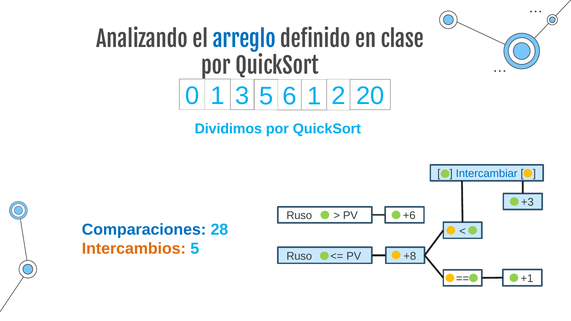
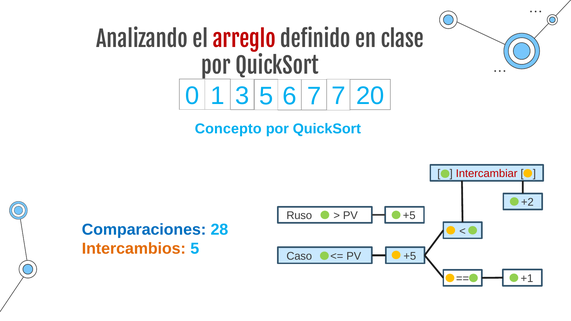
arreglo colour: blue -> red
1 2: 2 -> 7
6 1: 1 -> 7
Dividimos: Dividimos -> Concepto
Intercambiar colour: blue -> red
+3: +3 -> +2
+6 at (409, 216): +6 -> +5
Ruso at (299, 256): Ruso -> Caso
+8 at (410, 256): +8 -> +5
